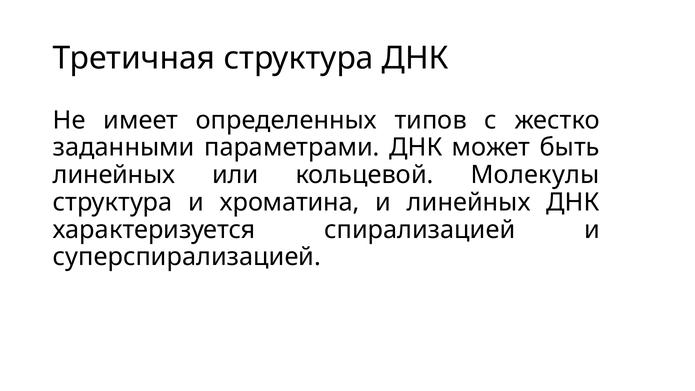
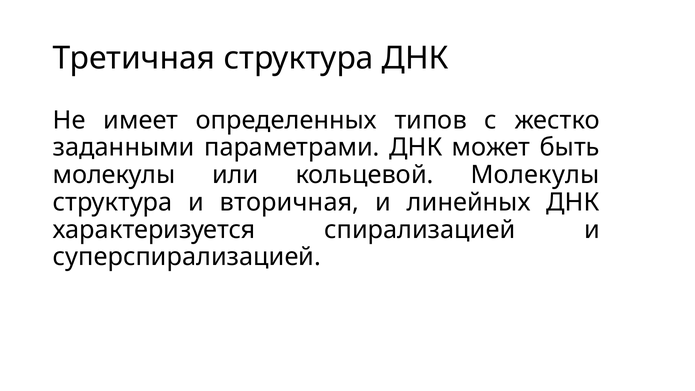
линейных at (114, 175): линейных -> молекулы
хроматина: хроматина -> вторичная
